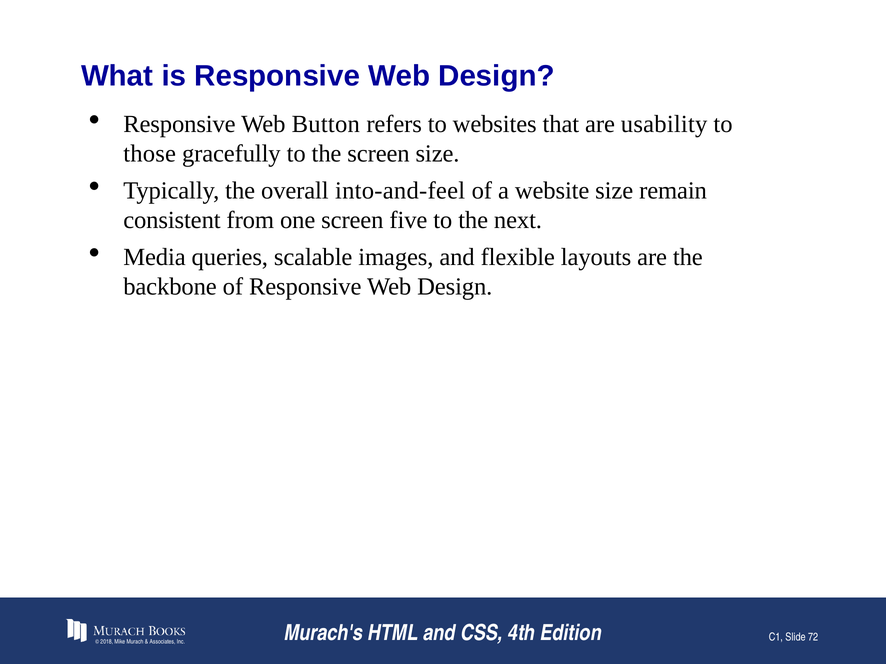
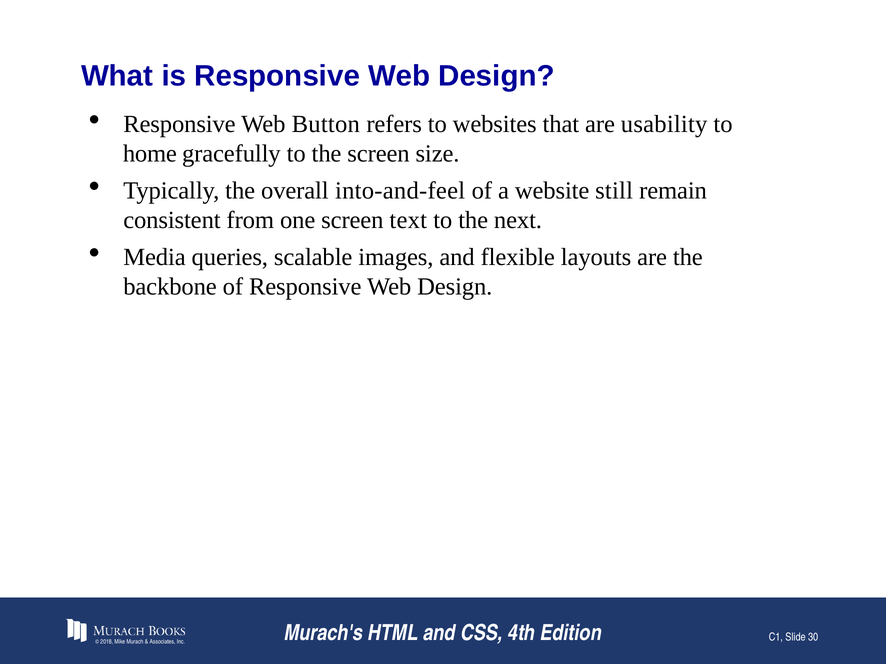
those: those -> home
website size: size -> still
five: five -> text
72: 72 -> 30
